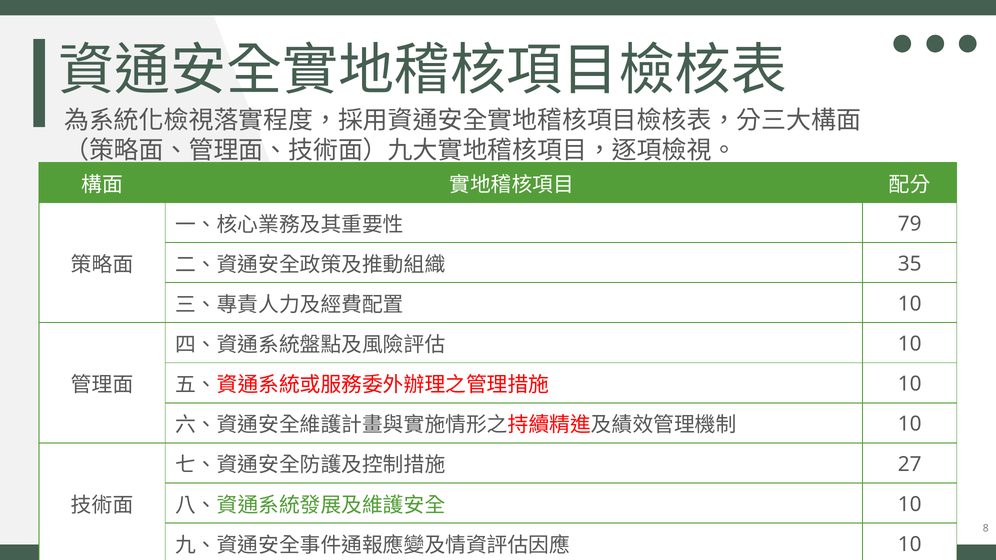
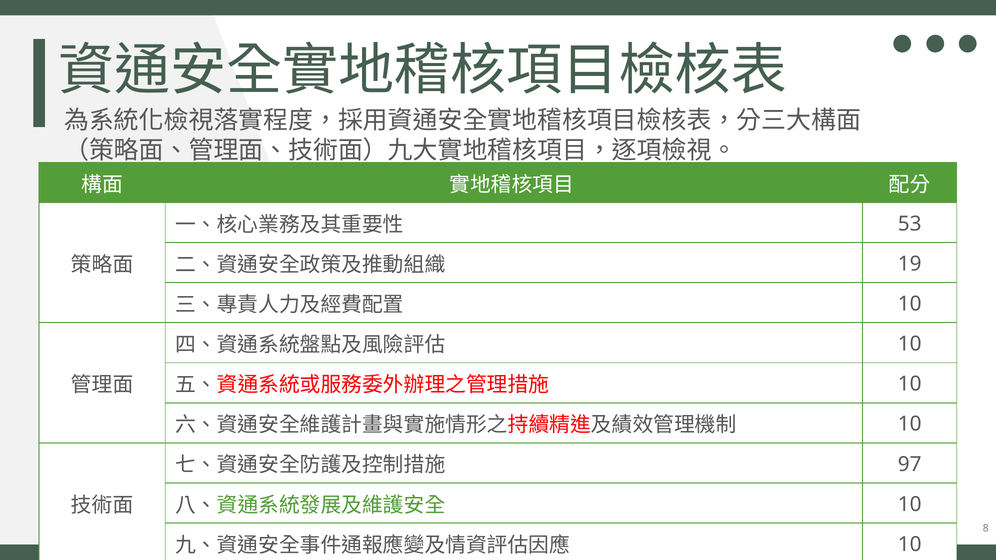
79: 79 -> 53
35: 35 -> 19
27: 27 -> 97
